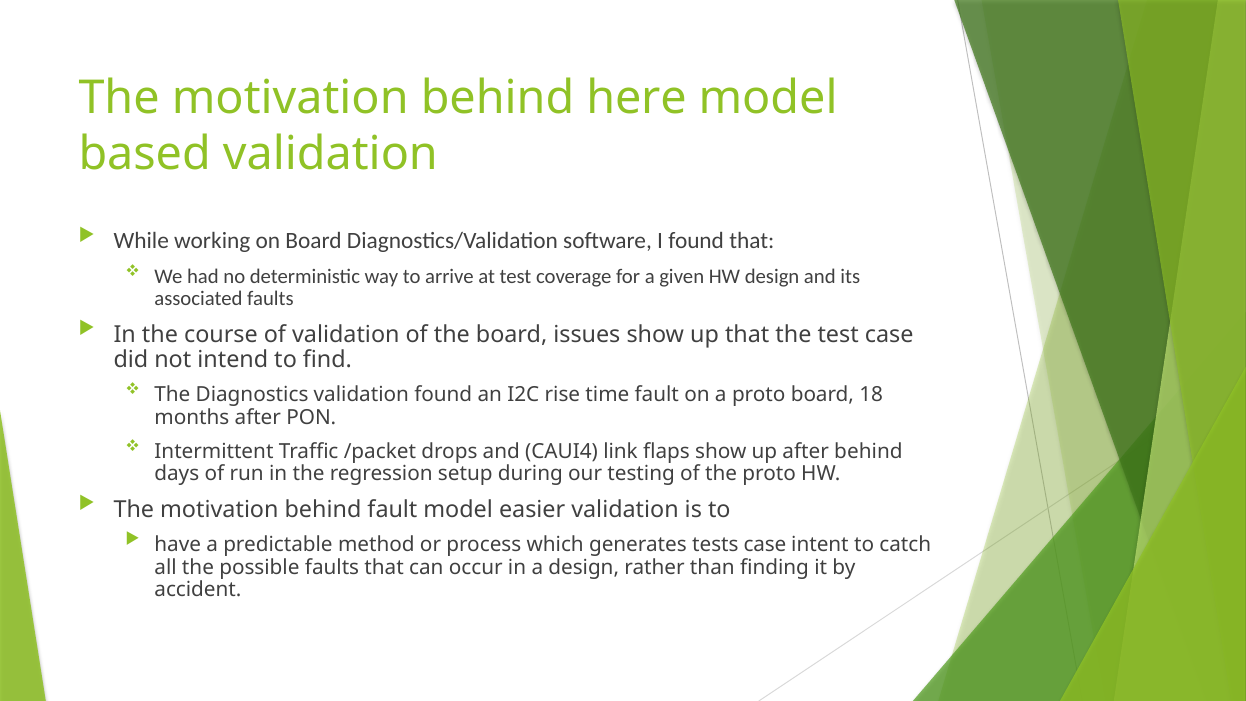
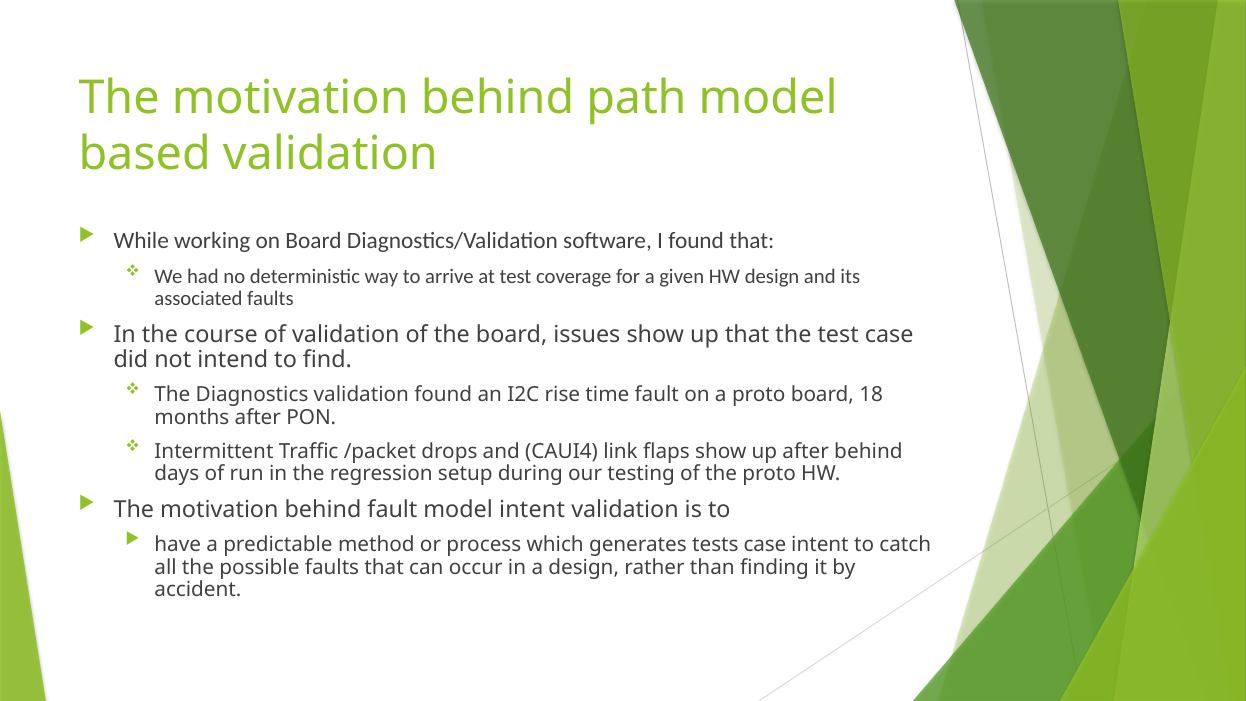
here: here -> path
model easier: easier -> intent
